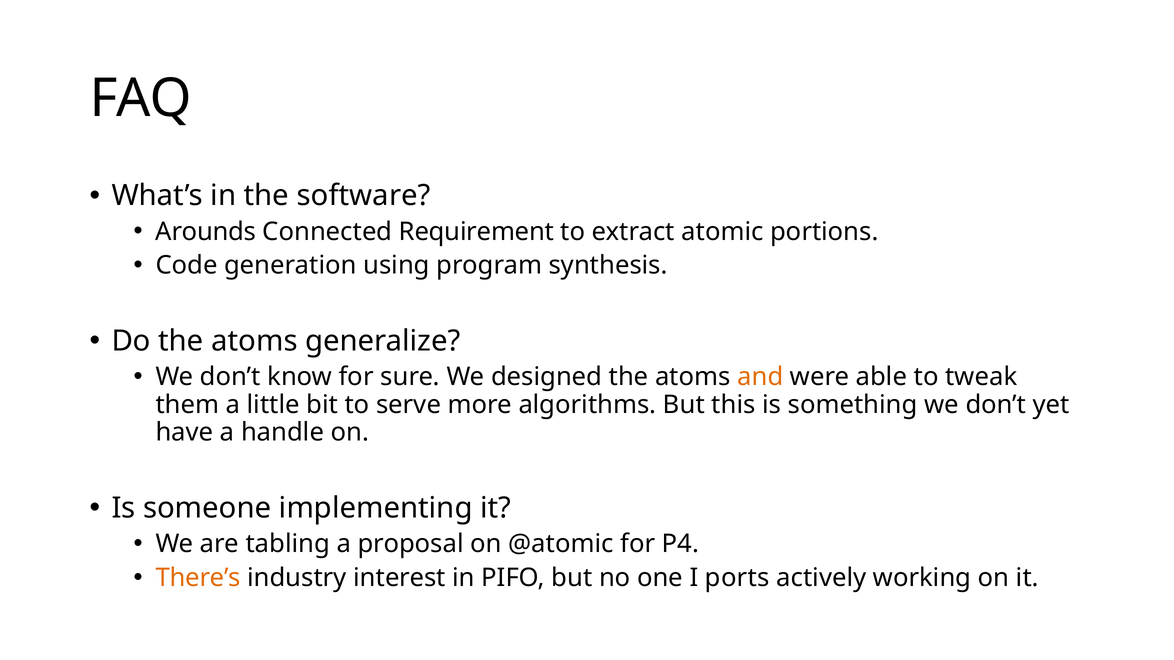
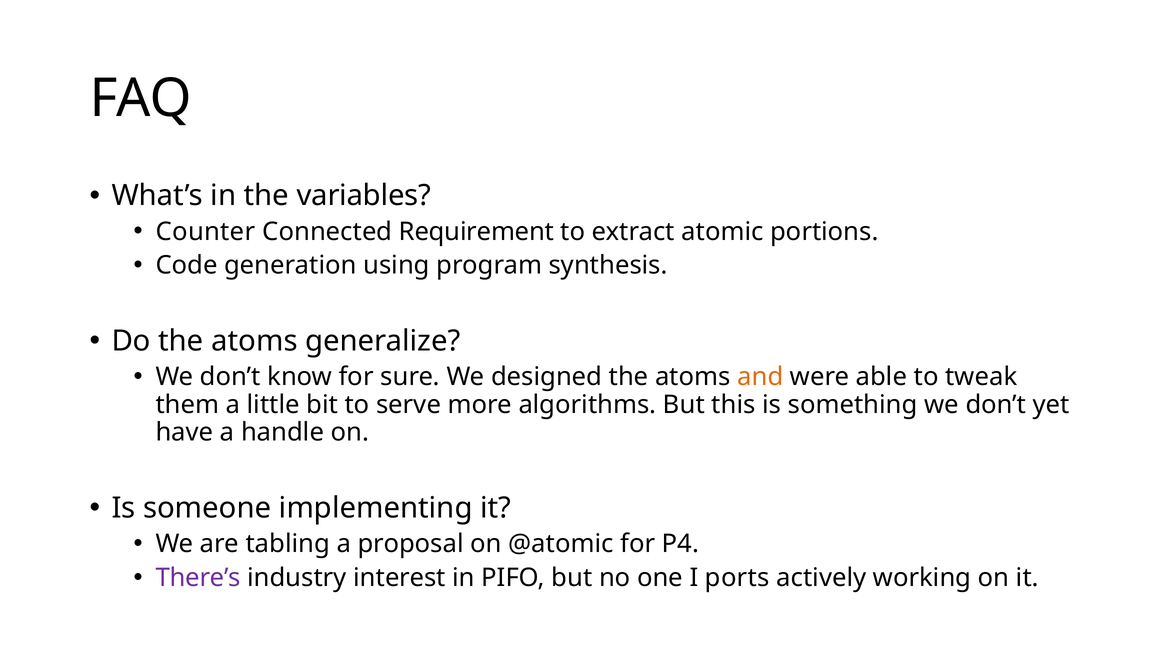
software: software -> variables
Arounds: Arounds -> Counter
There’s colour: orange -> purple
